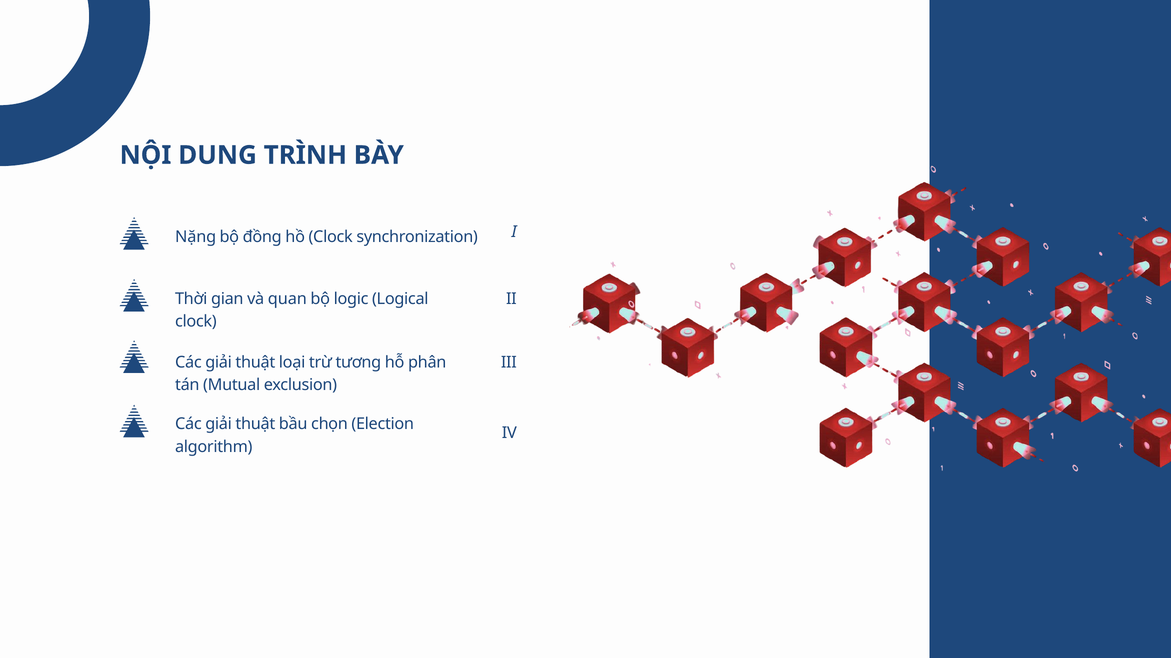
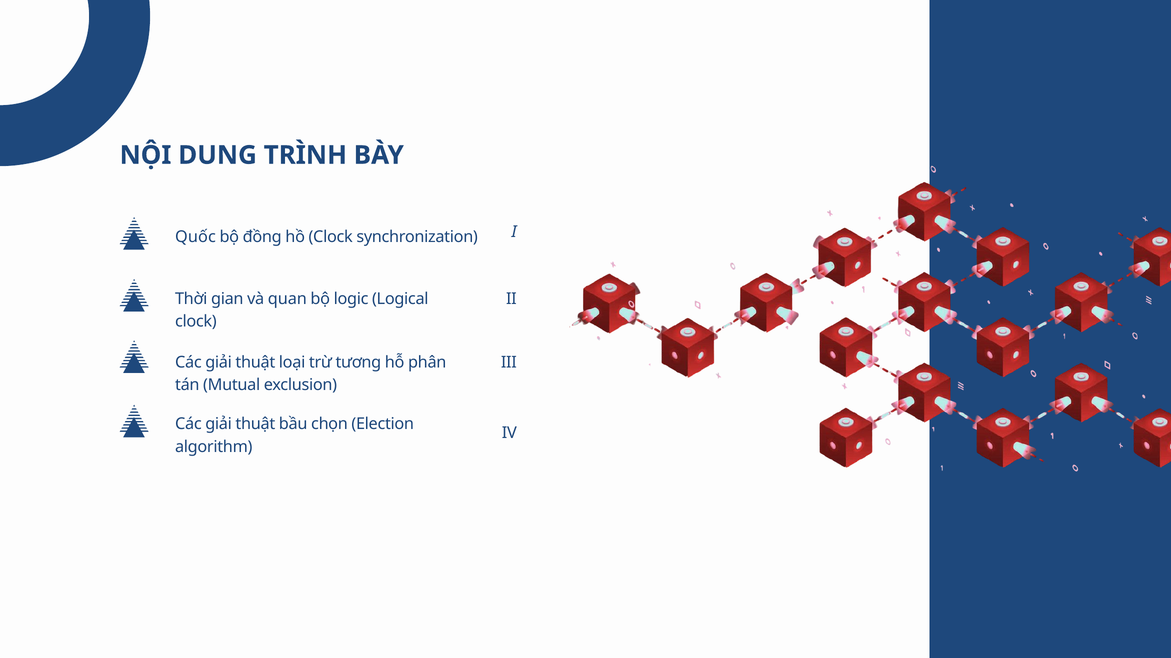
Nặng: Nặng -> Quốc
